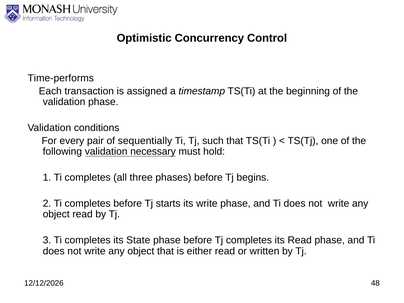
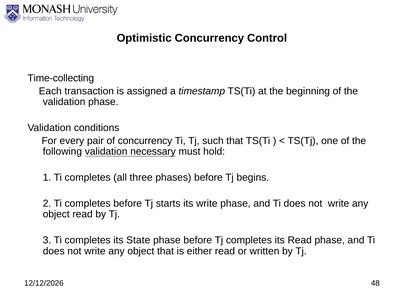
Time-performs: Time-performs -> Time-collecting
of sequentially: sequentially -> concurrency
